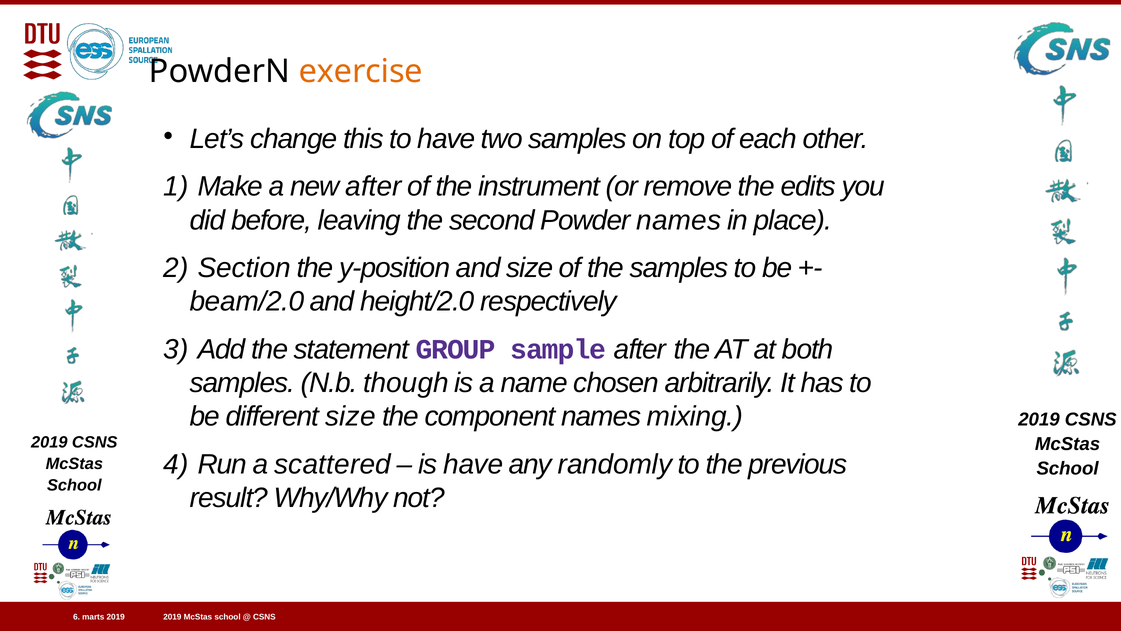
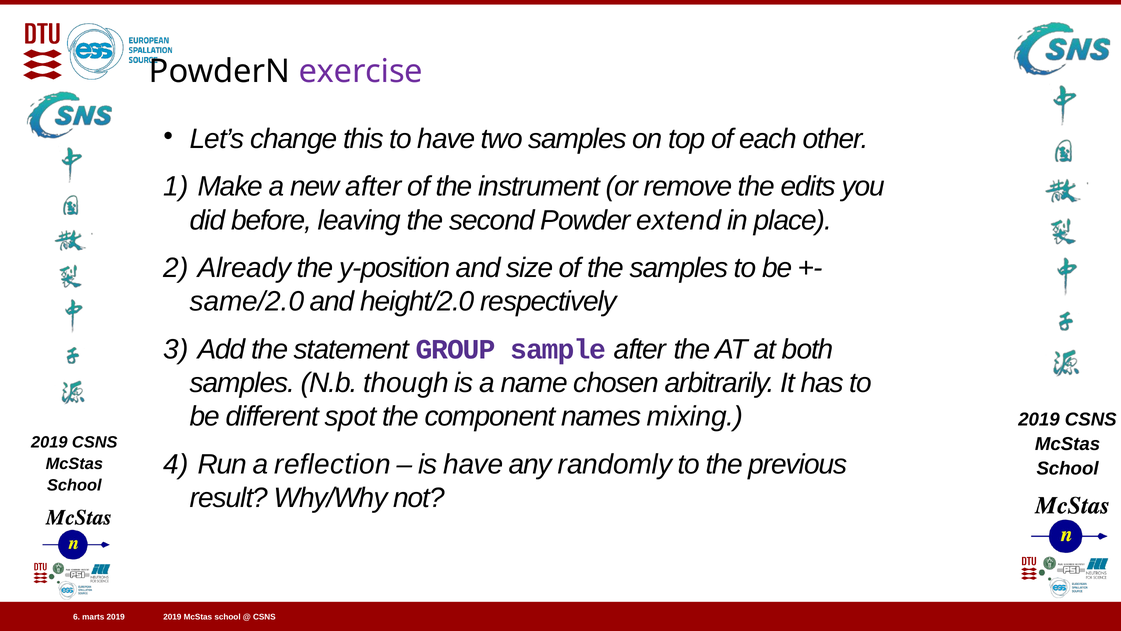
exercise colour: orange -> purple
Powder names: names -> extend
Section: Section -> Already
beam/2.0: beam/2.0 -> same/2.0
different size: size -> spot
scattered: scattered -> reflection
